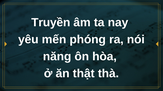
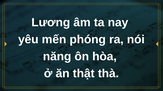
Truyền: Truyền -> Lương
